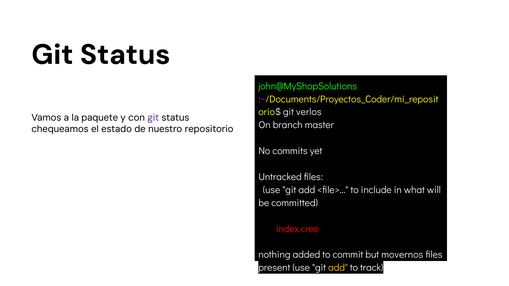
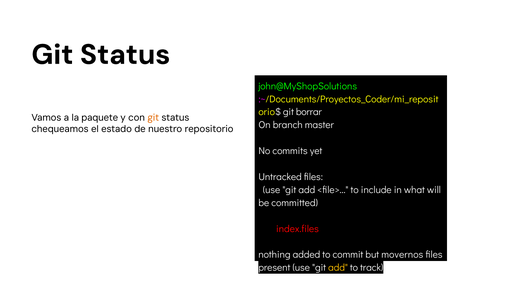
verlos: verlos -> borrar
git at (153, 118) colour: purple -> orange
index.cree: index.cree -> index.files
